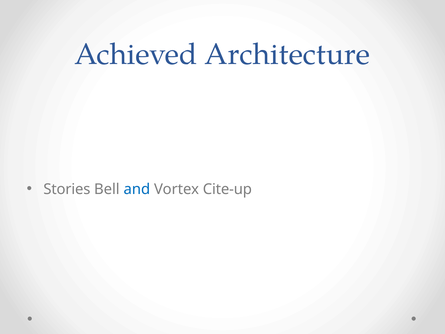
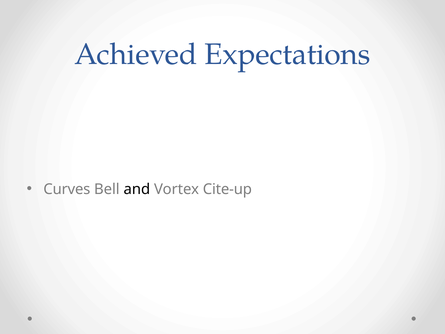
Architecture: Architecture -> Expectations
Stories: Stories -> Curves
and colour: blue -> black
